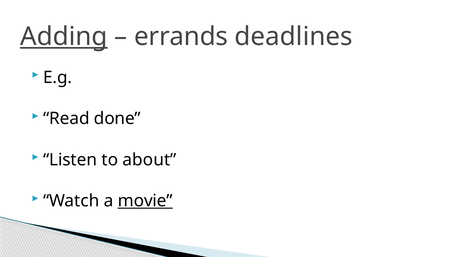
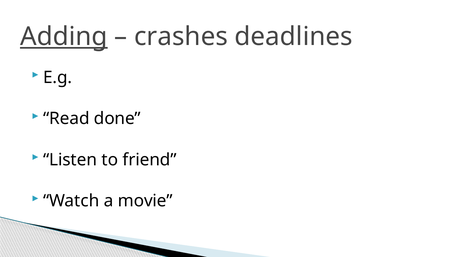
errands: errands -> crashes
about: about -> friend
movie underline: present -> none
